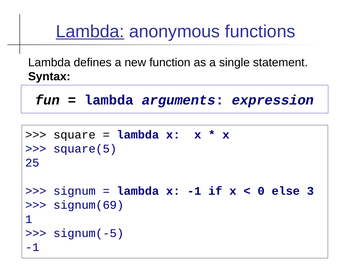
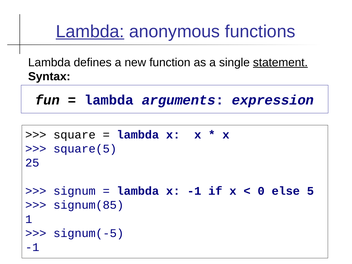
statement underline: none -> present
3: 3 -> 5
signum(69: signum(69 -> signum(85
